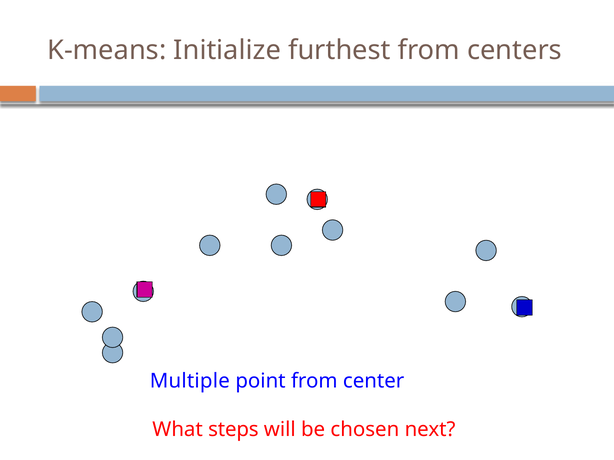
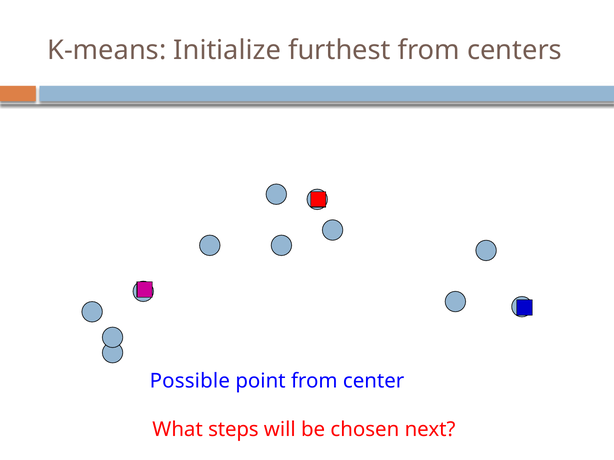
Multiple: Multiple -> Possible
